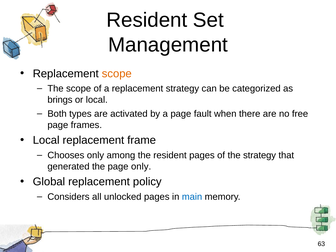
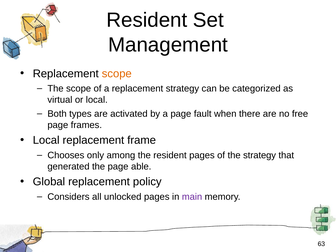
brings: brings -> virtual
page only: only -> able
main colour: blue -> purple
